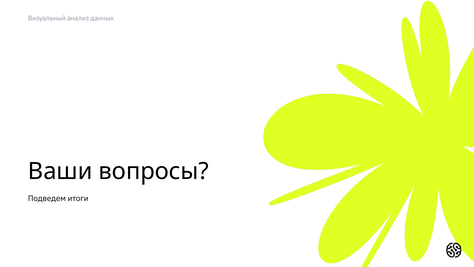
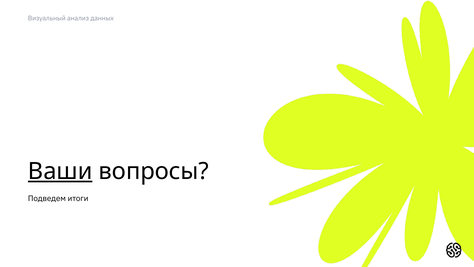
Ваши underline: none -> present
